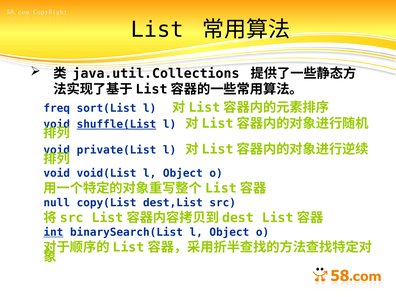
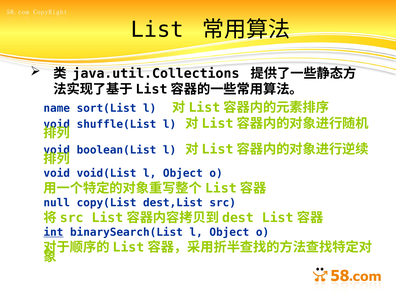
freq: freq -> name
shuffle(List underline: present -> none
private(List: private(List -> boolean(List
